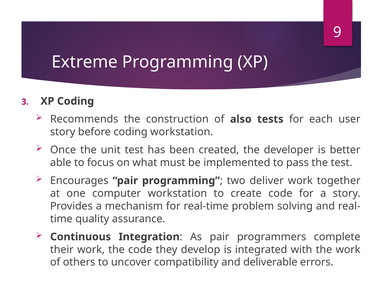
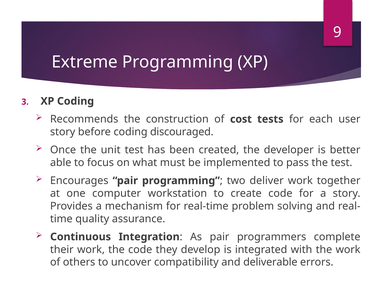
also: also -> cost
coding workstation: workstation -> discouraged
